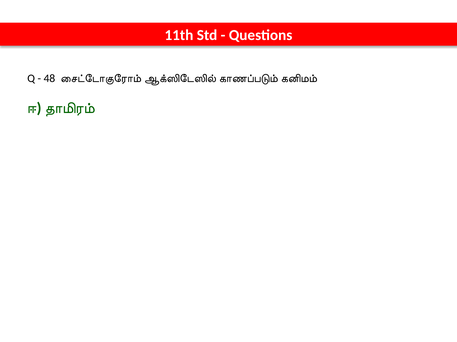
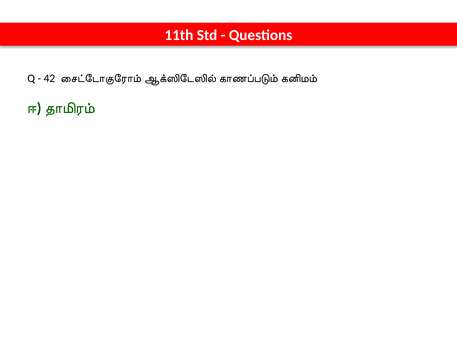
48: 48 -> 42
